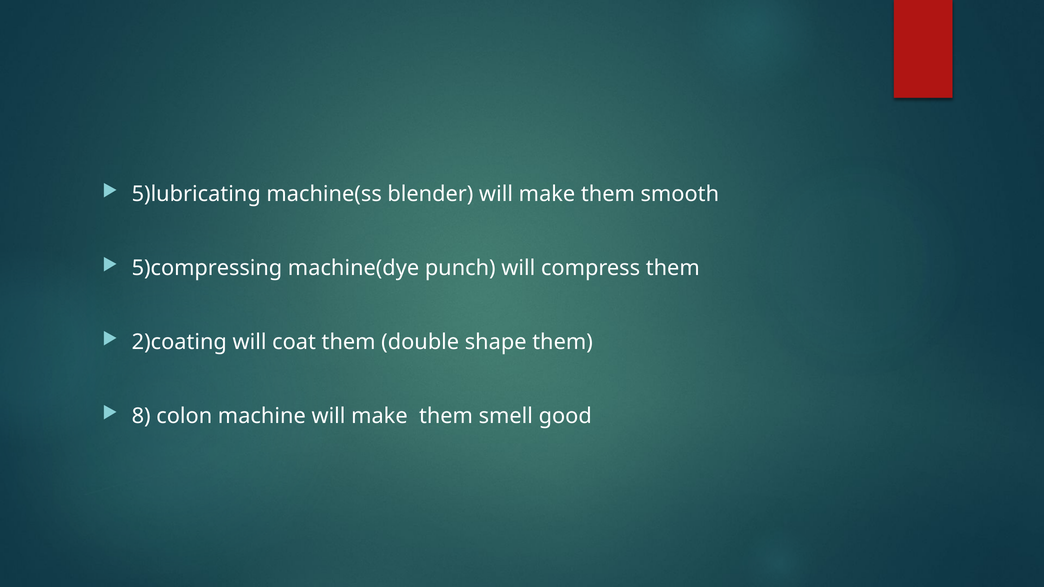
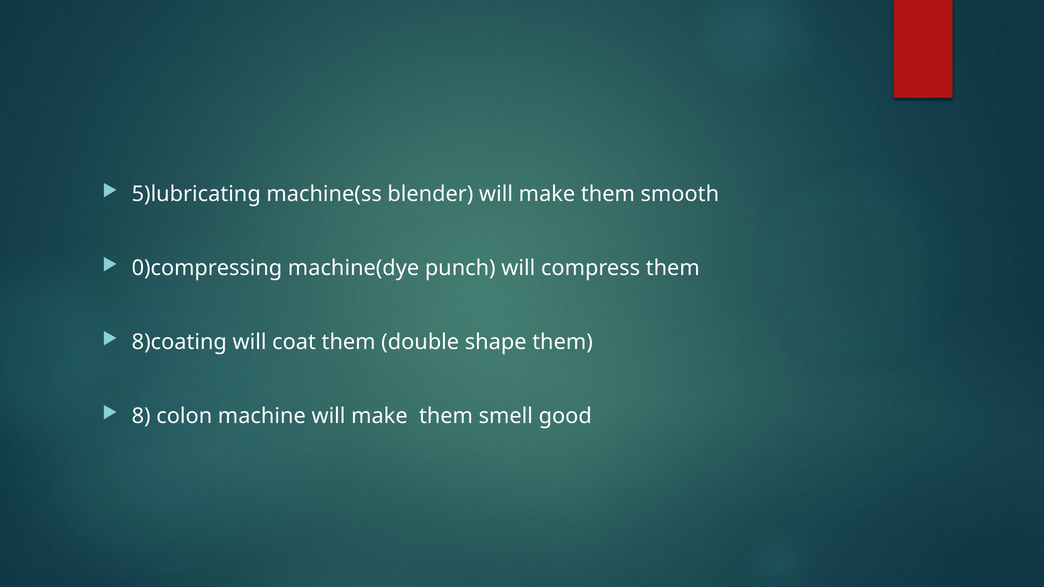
5)compressing: 5)compressing -> 0)compressing
2)coating: 2)coating -> 8)coating
